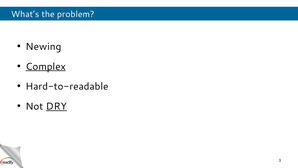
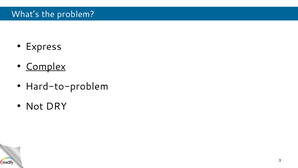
Newing: Newing -> Express
Hard-to-readable: Hard-to-readable -> Hard-to-problem
DRY underline: present -> none
